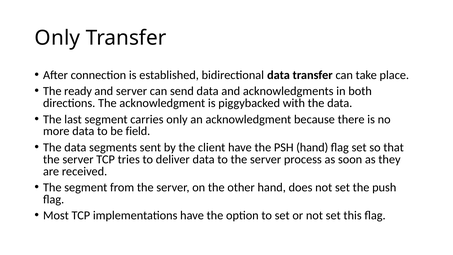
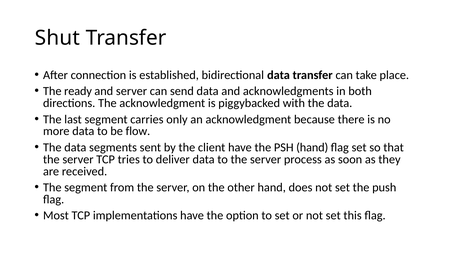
Only at (57, 38): Only -> Shut
field: field -> flow
